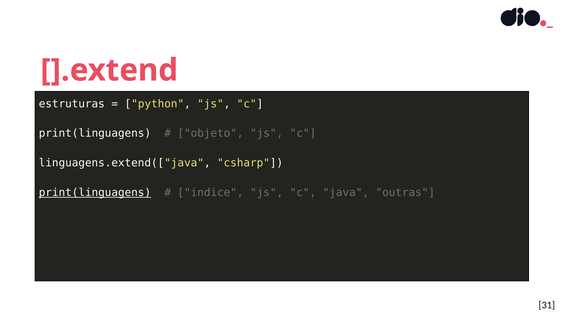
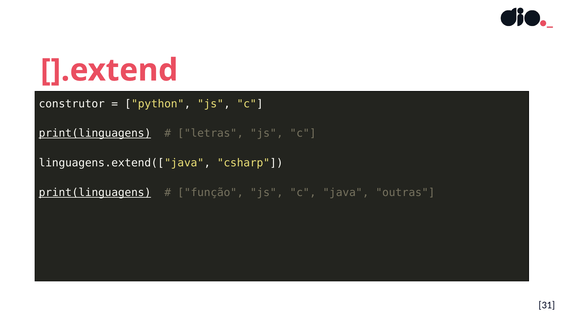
estruturas: estruturas -> construtor
print(linguagens at (95, 133) underline: none -> present
objeto: objeto -> letras
indice: indice -> função
